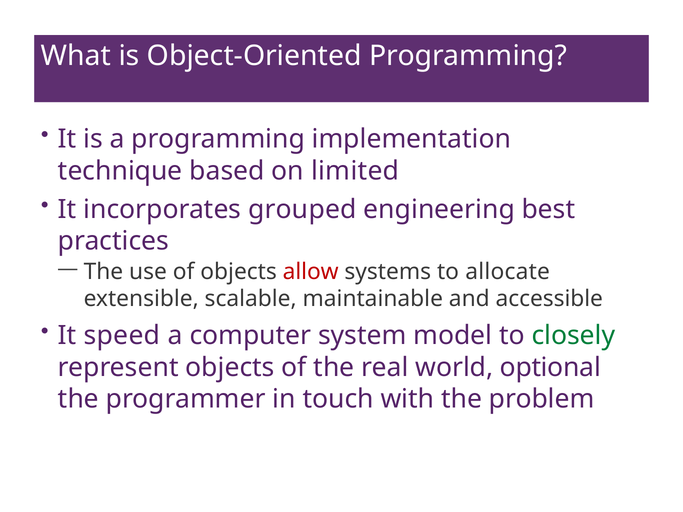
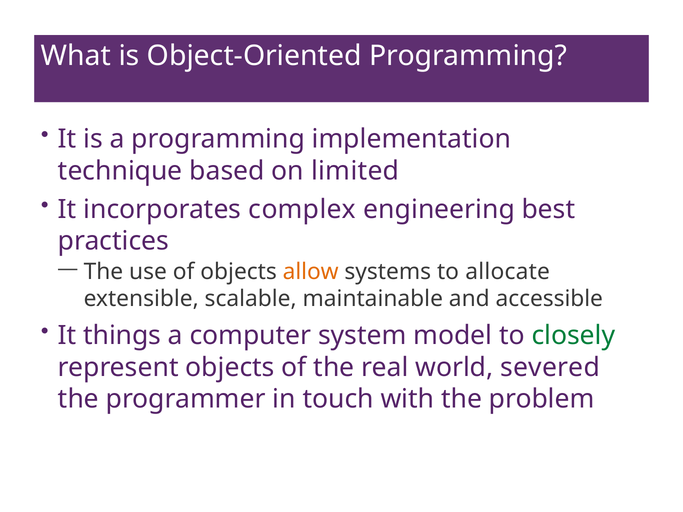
grouped: grouped -> complex
allow colour: red -> orange
speed: speed -> things
optional: optional -> severed
